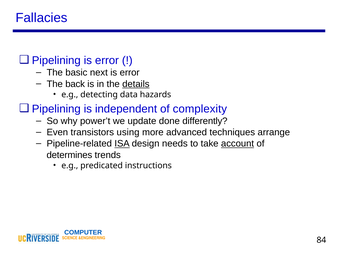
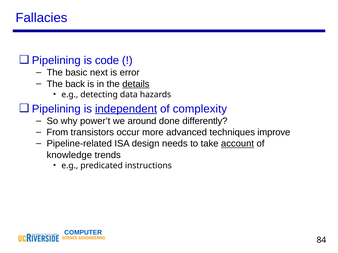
error at (107, 61): error -> code
independent underline: none -> present
update: update -> around
Even: Even -> From
using: using -> occur
arrange: arrange -> improve
ISA underline: present -> none
determines: determines -> knowledge
